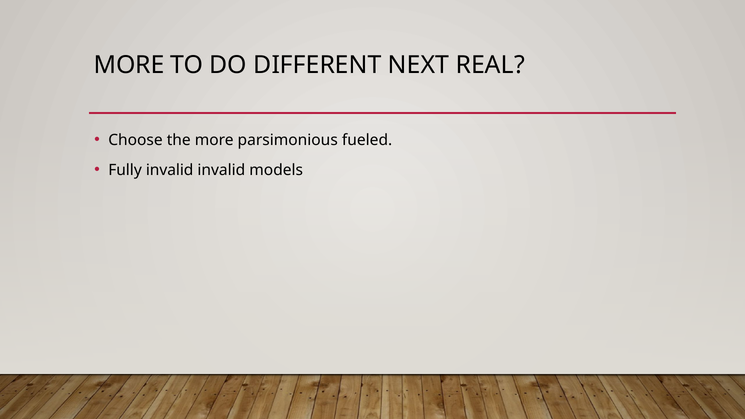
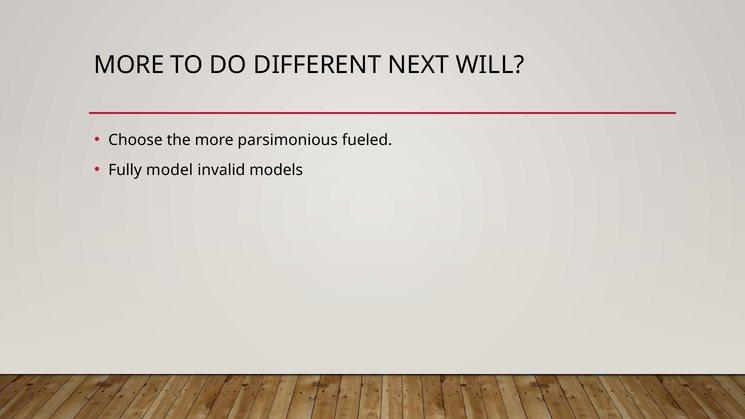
REAL: REAL -> WILL
Fully invalid: invalid -> model
